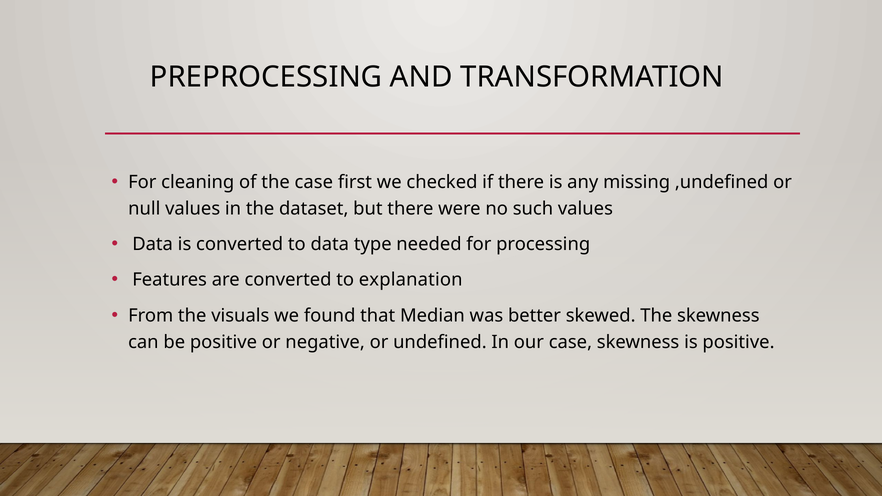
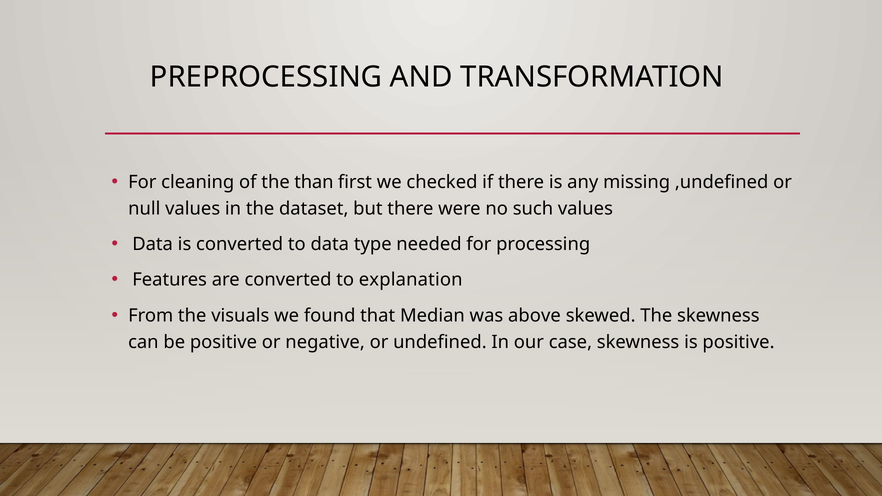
the case: case -> than
better: better -> above
